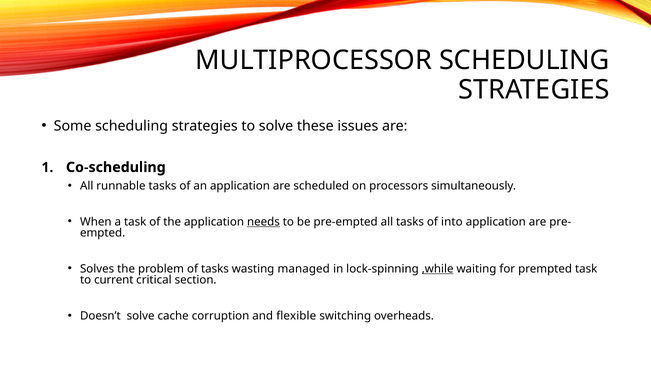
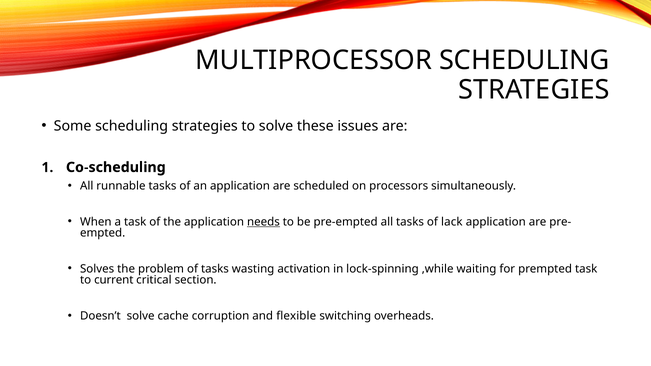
into: into -> lack
managed: managed -> activation
,while underline: present -> none
